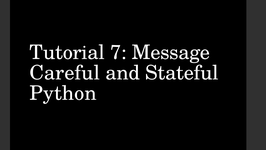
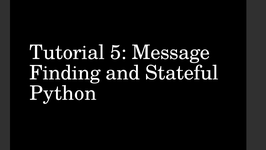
7: 7 -> 5
Careful: Careful -> Finding
